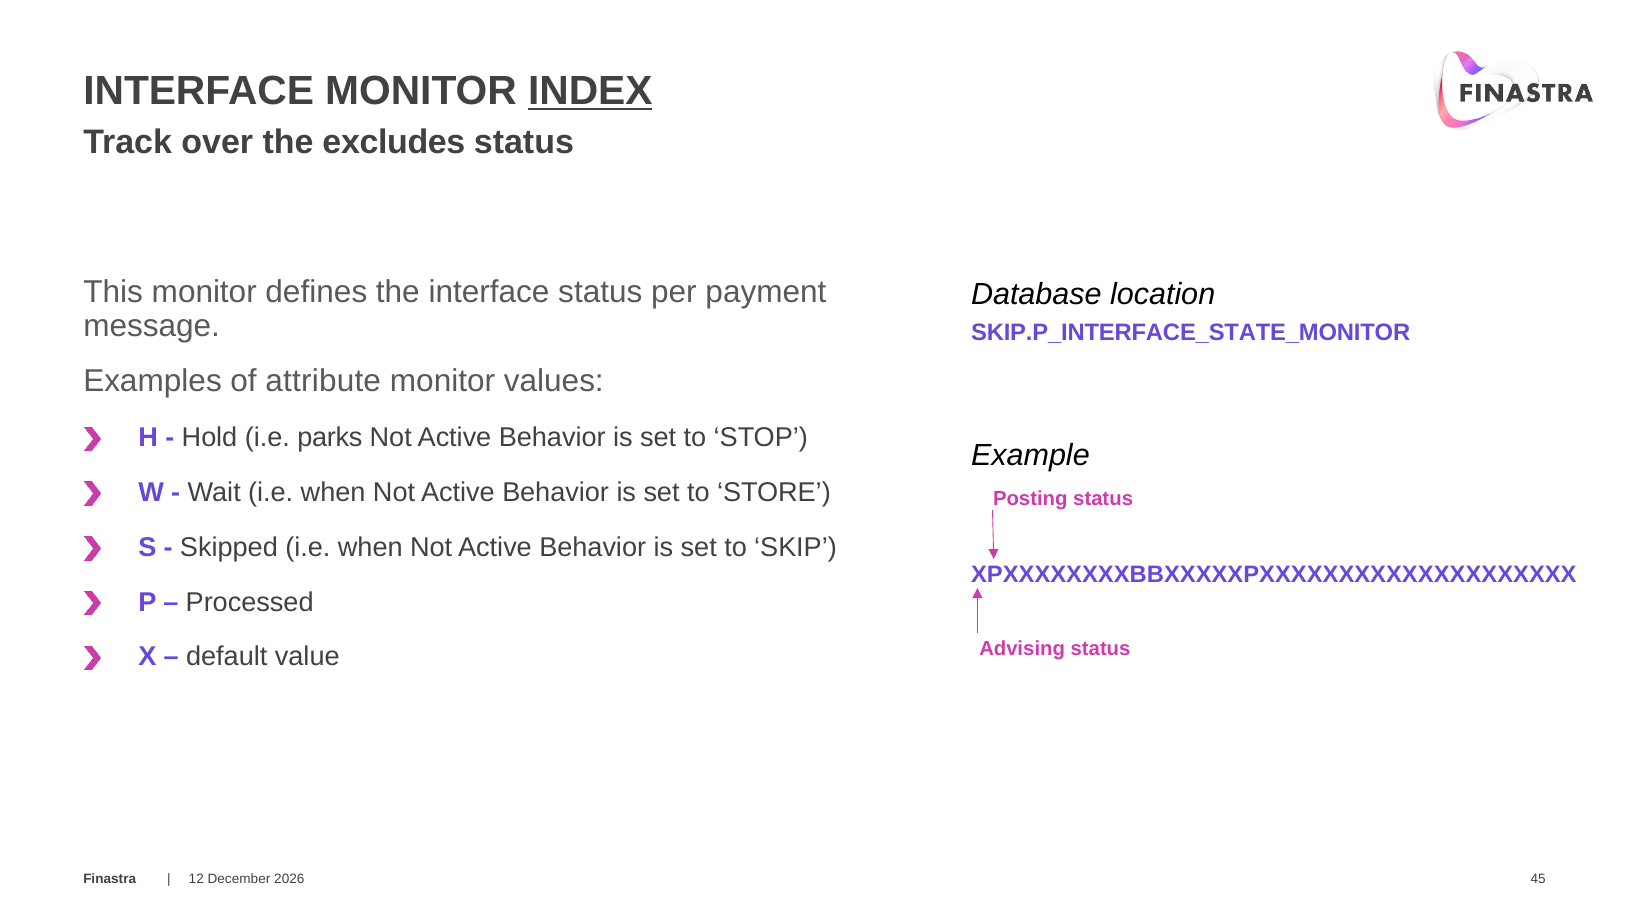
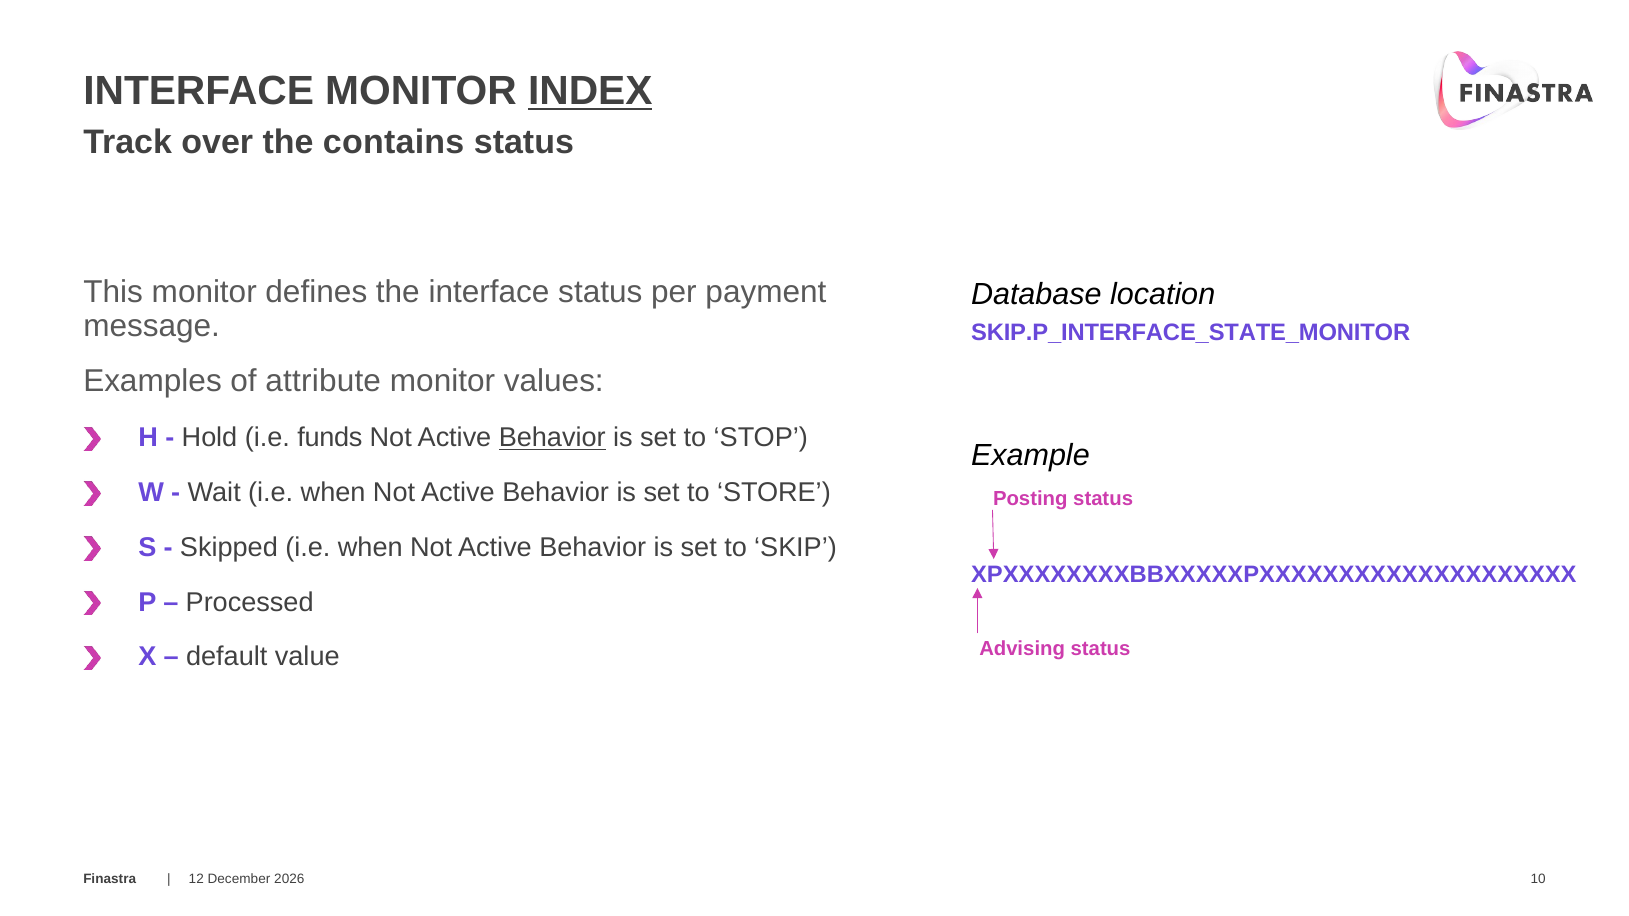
excludes: excludes -> contains
parks: parks -> funds
Behavior at (552, 438) underline: none -> present
45: 45 -> 10
